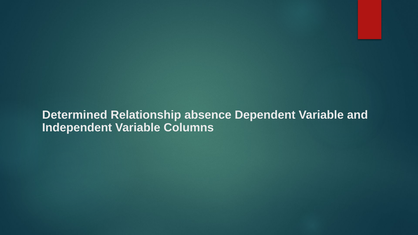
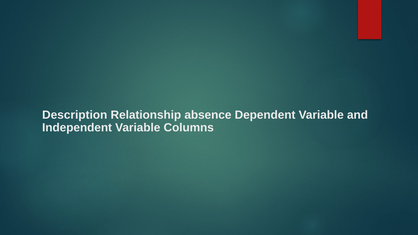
Determined: Determined -> Description
